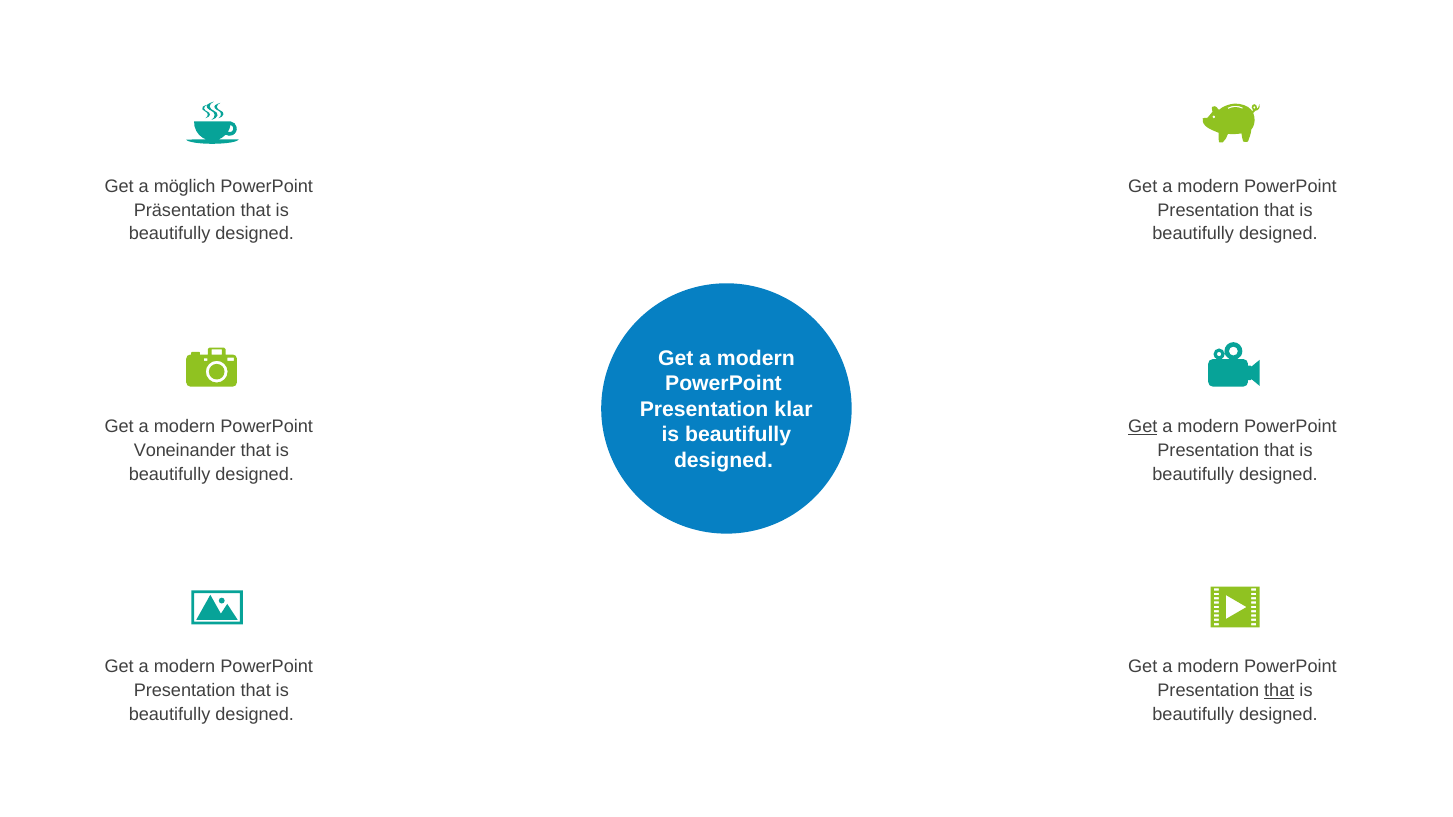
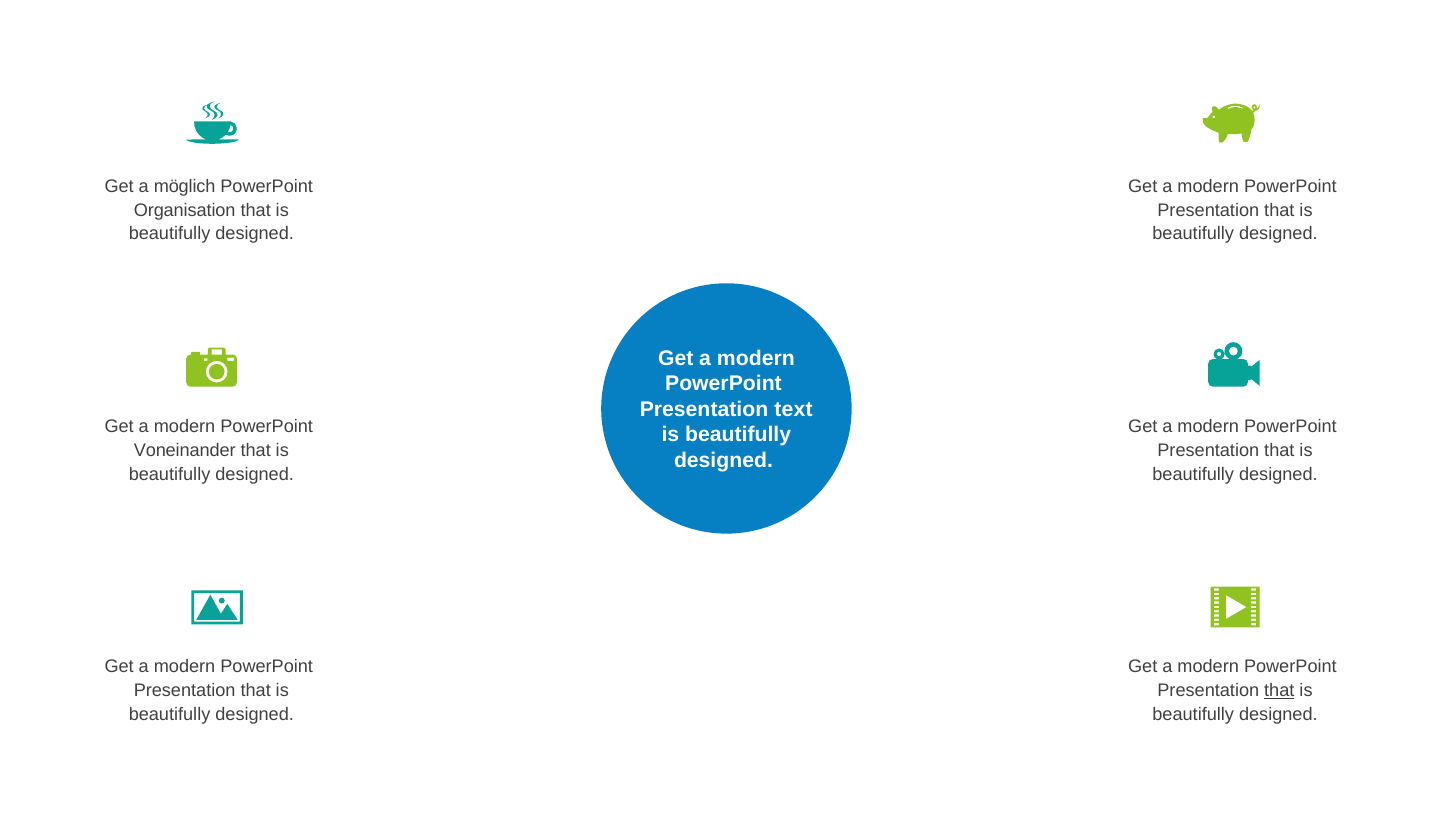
Präsentation: Präsentation -> Organisation
klar: klar -> text
Get at (1143, 427) underline: present -> none
